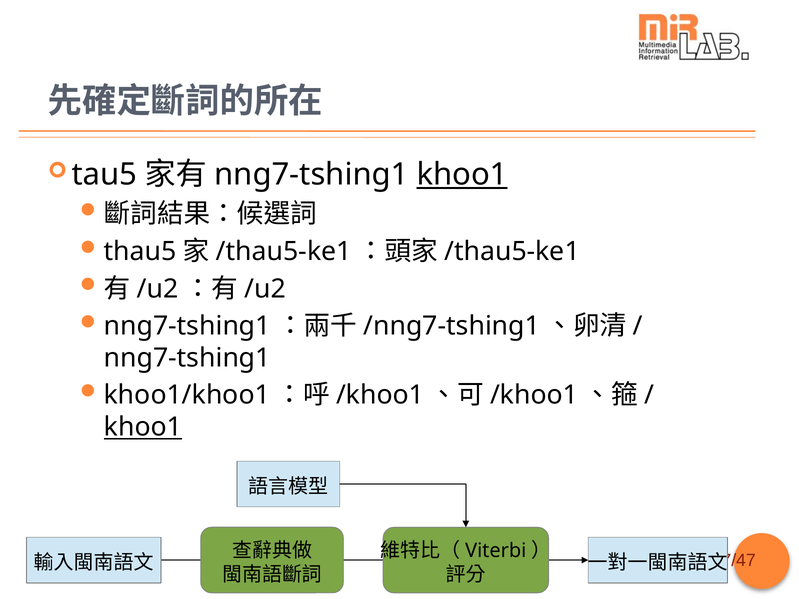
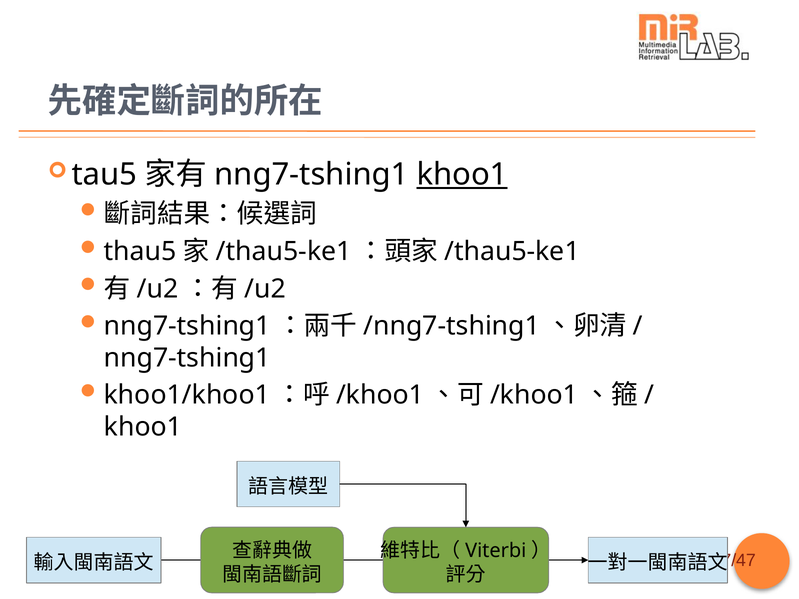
khoo1 at (143, 427) underline: present -> none
